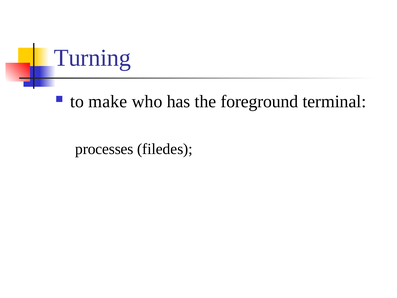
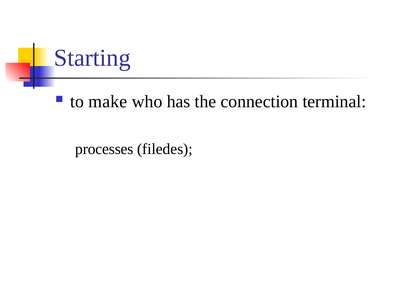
Turning: Turning -> Starting
foreground: foreground -> connection
